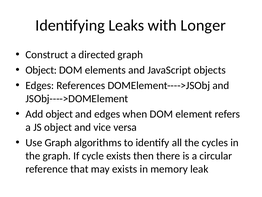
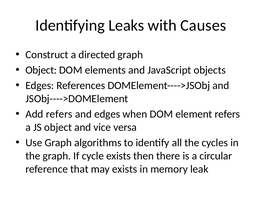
Longer: Longer -> Causes
Add object: object -> refers
